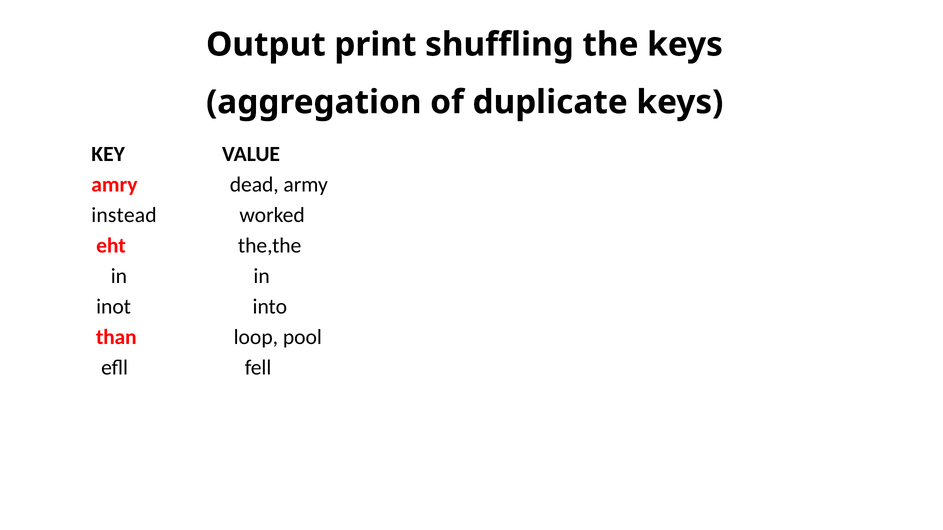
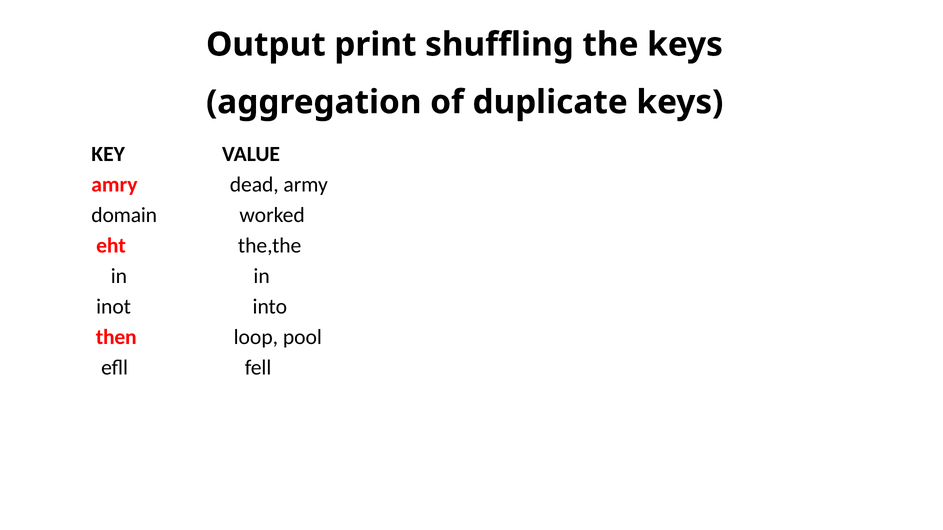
instead: instead -> domain
than: than -> then
